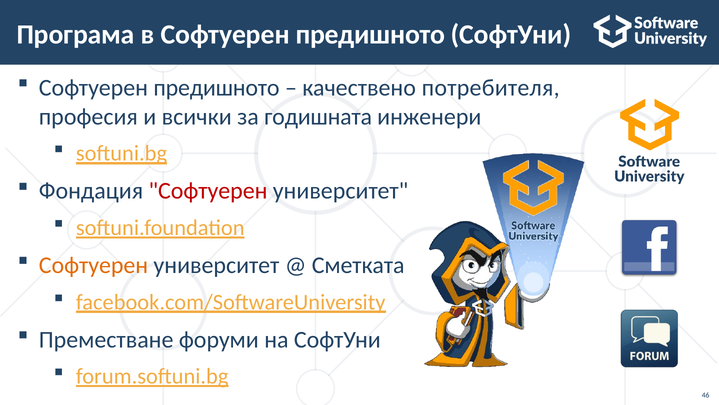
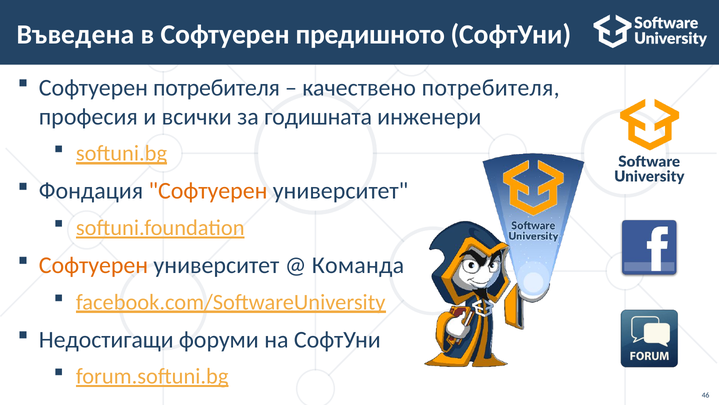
Програма: Програма -> Въведена
предишното at (216, 88): предишното -> потребителя
Софтуерен at (208, 191) colour: red -> orange
Сметката: Сметката -> Команда
Преместване: Преместване -> Недостигащи
